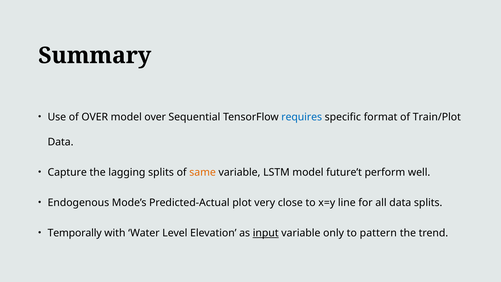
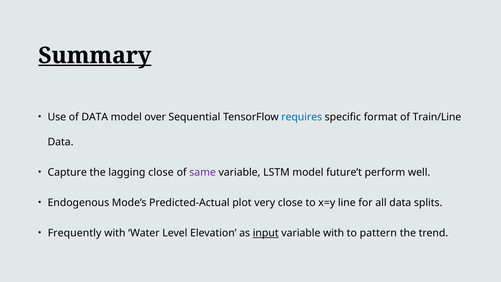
Summary underline: none -> present
of OVER: OVER -> DATA
Train/Plot: Train/Plot -> Train/Line
lagging splits: splits -> close
same colour: orange -> purple
Temporally: Temporally -> Frequently
variable only: only -> with
